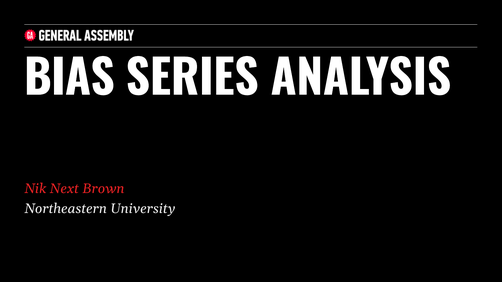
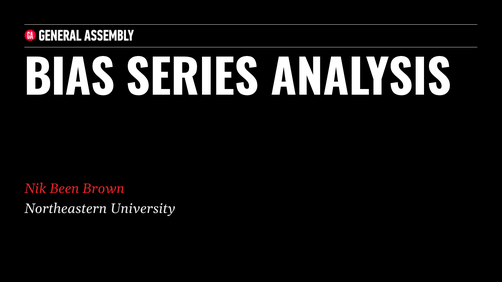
Next: Next -> Been
